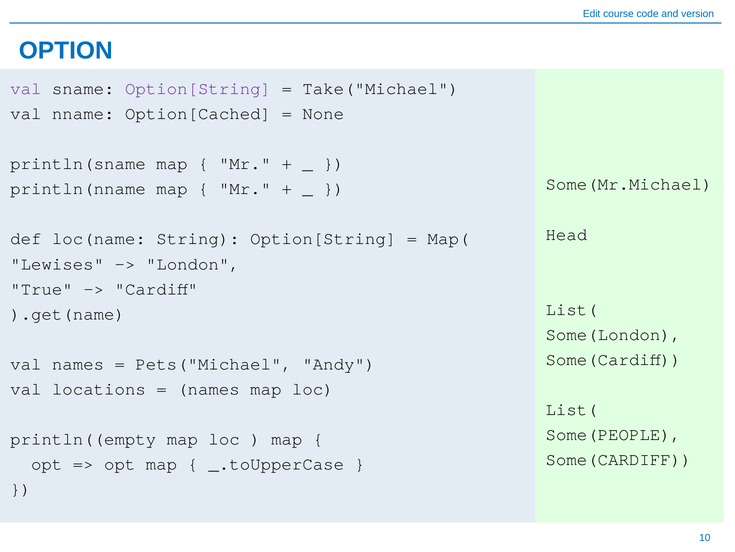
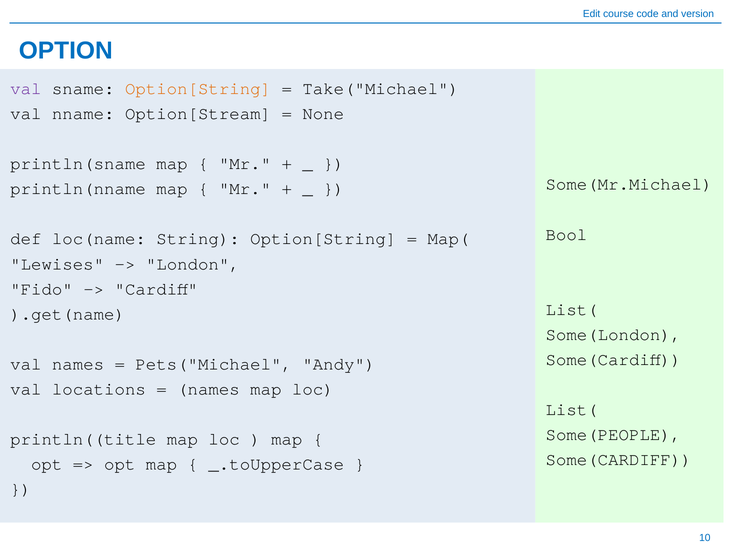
Option[String at (198, 88) colour: purple -> orange
Option[Cached: Option[Cached -> Option[Stream
Head: Head -> Bool
True: True -> Fido
println((empty: println((empty -> println((title
